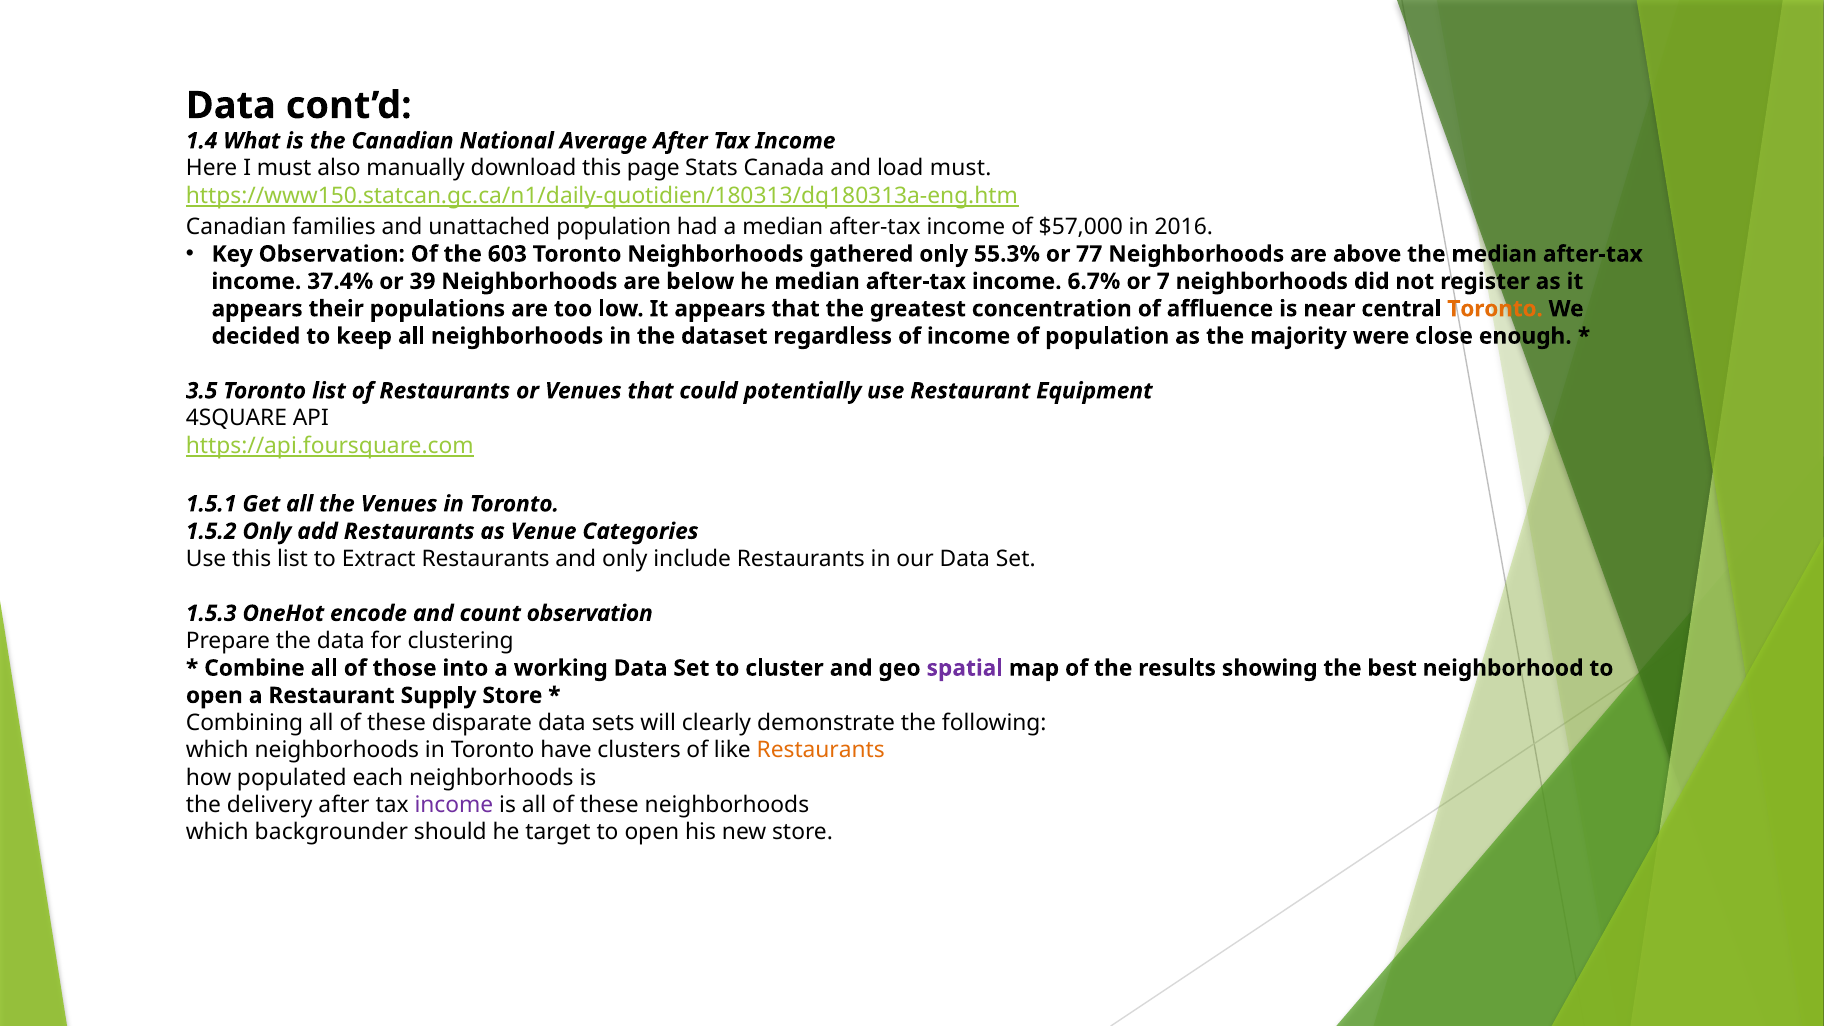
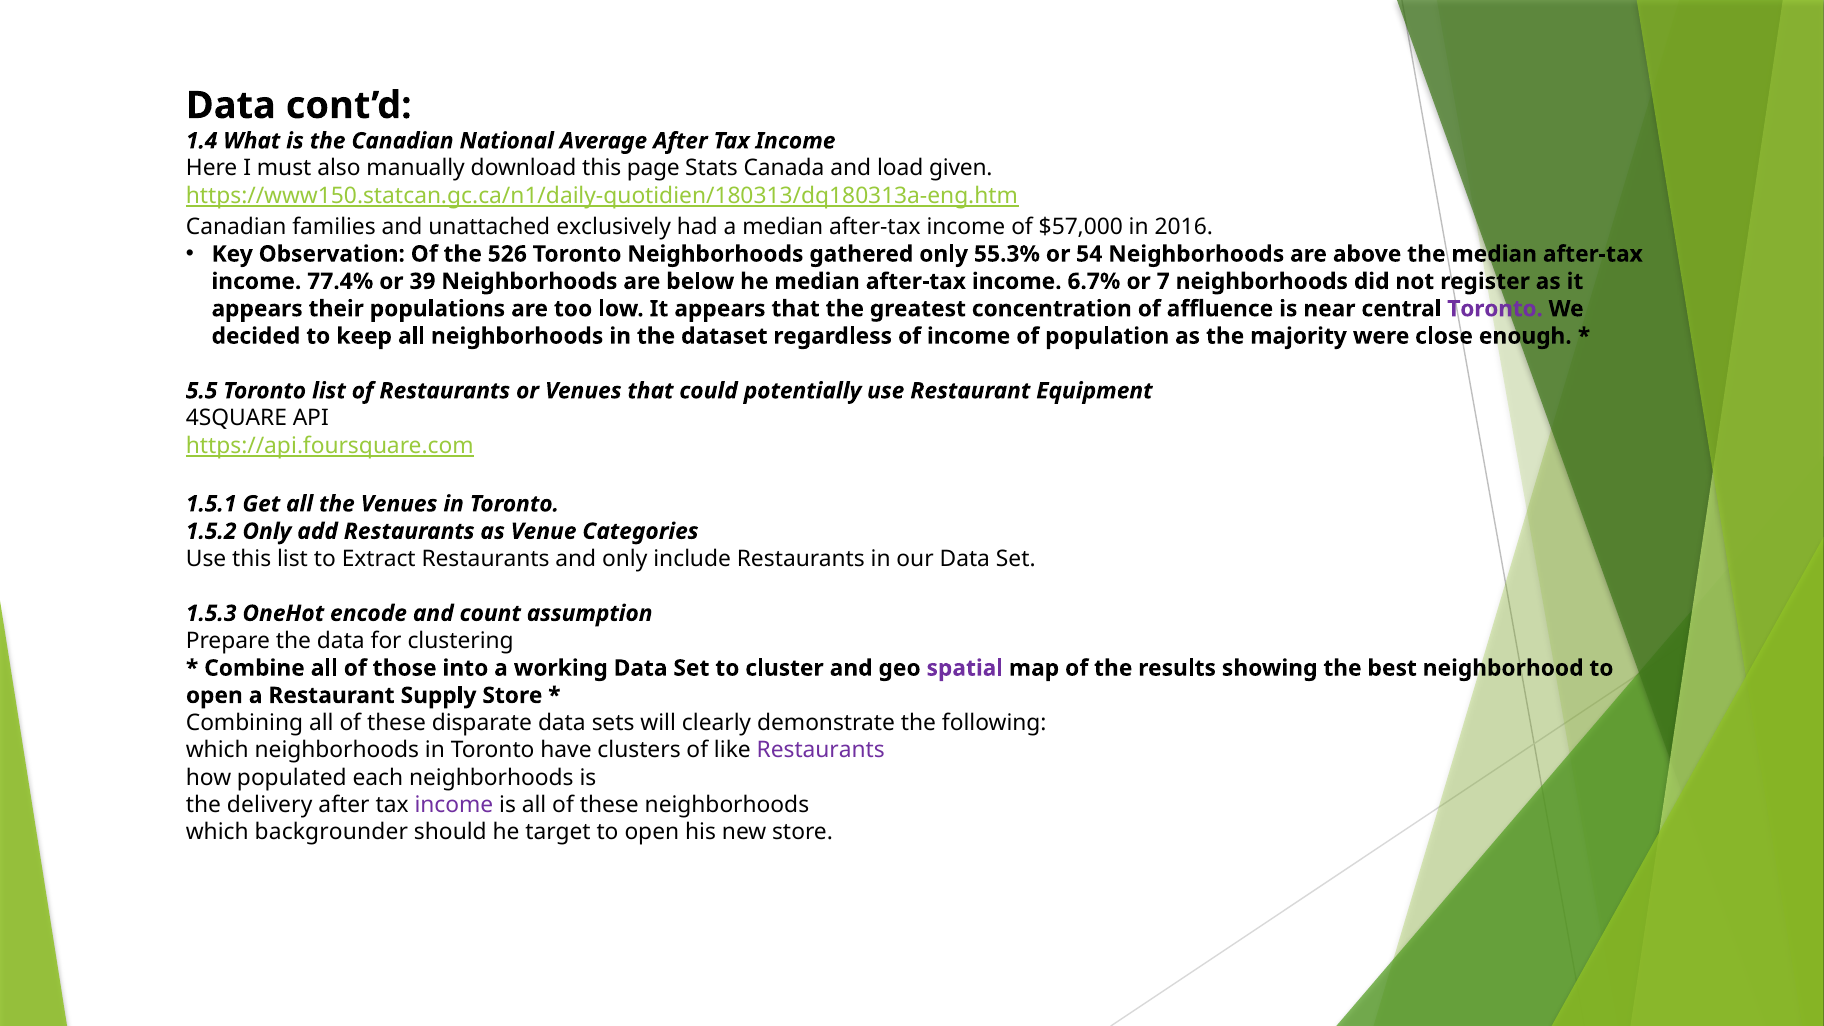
load must: must -> given
unattached population: population -> exclusively
603: 603 -> 526
77: 77 -> 54
37.4%: 37.4% -> 77.4%
Toronto at (1495, 309) colour: orange -> purple
3.5: 3.5 -> 5.5
count observation: observation -> assumption
Restaurants at (821, 750) colour: orange -> purple
